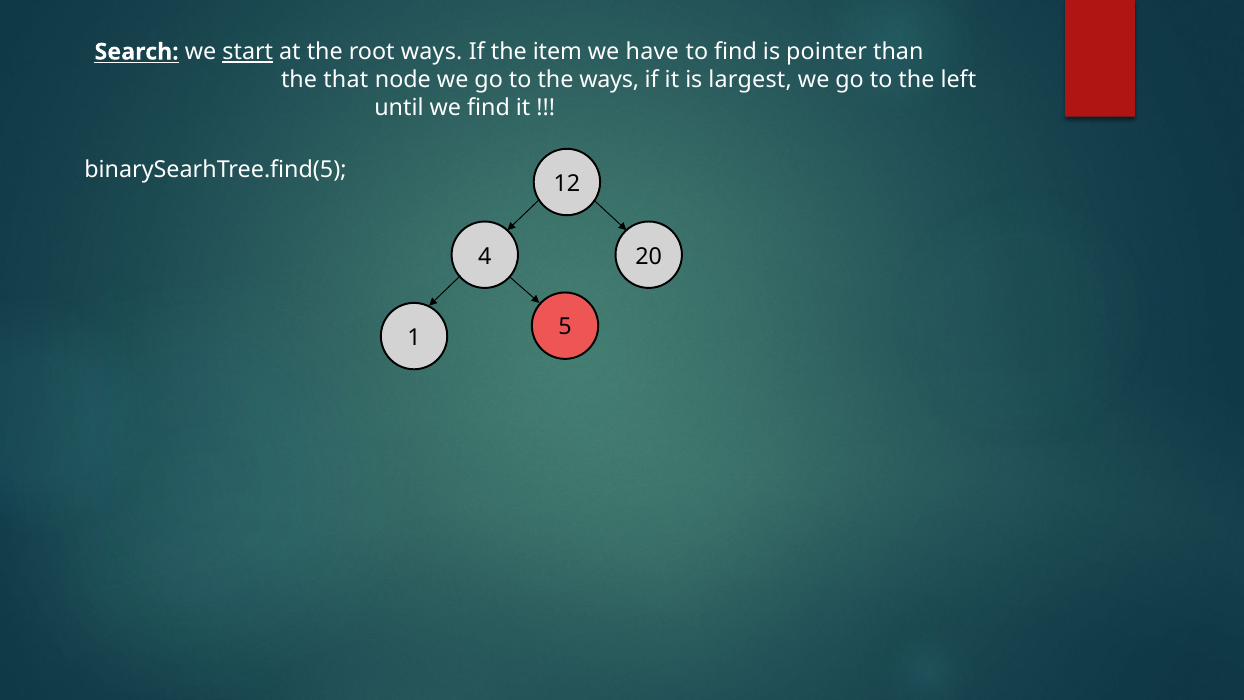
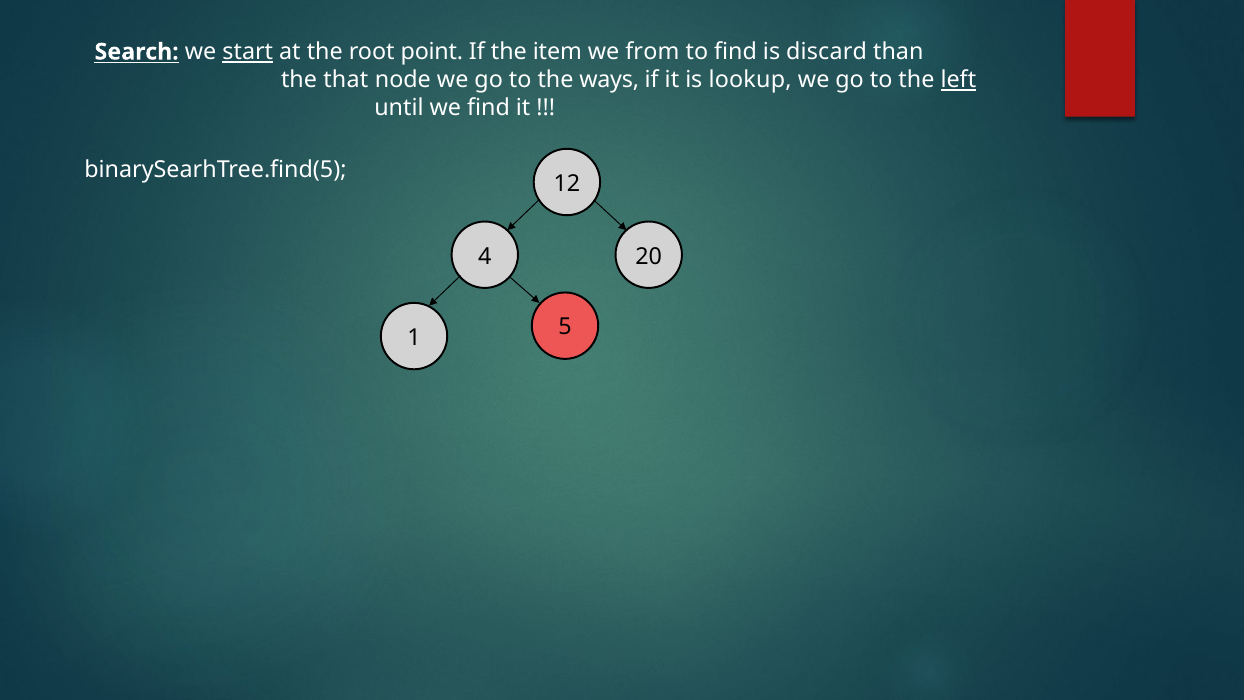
root ways: ways -> point
have: have -> from
pointer: pointer -> discard
largest: largest -> lookup
left underline: none -> present
